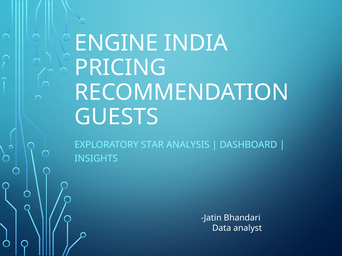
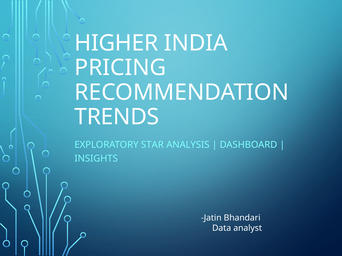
ENGINE: ENGINE -> HIGHER
GUESTS: GUESTS -> TRENDS
